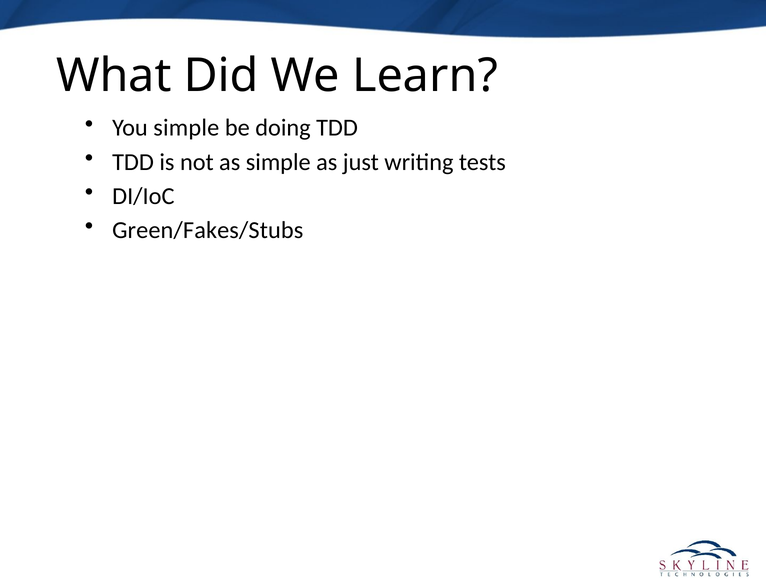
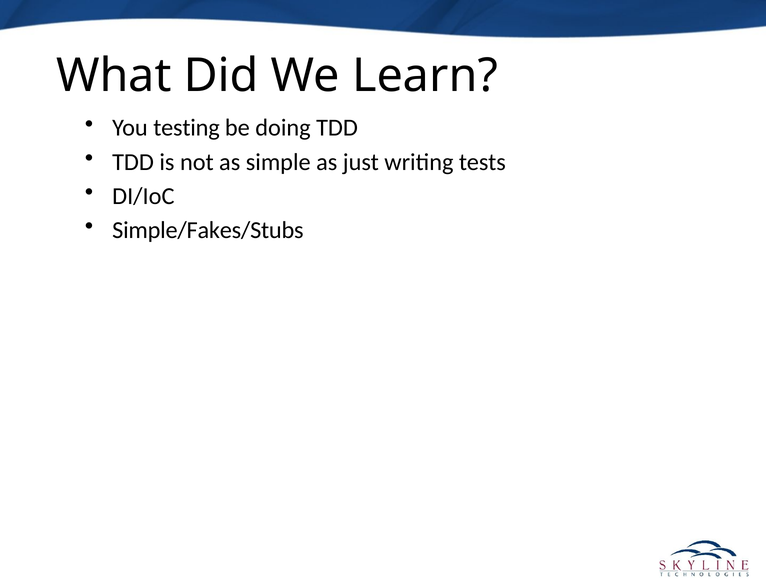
You simple: simple -> testing
Green/Fakes/Stubs: Green/Fakes/Stubs -> Simple/Fakes/Stubs
